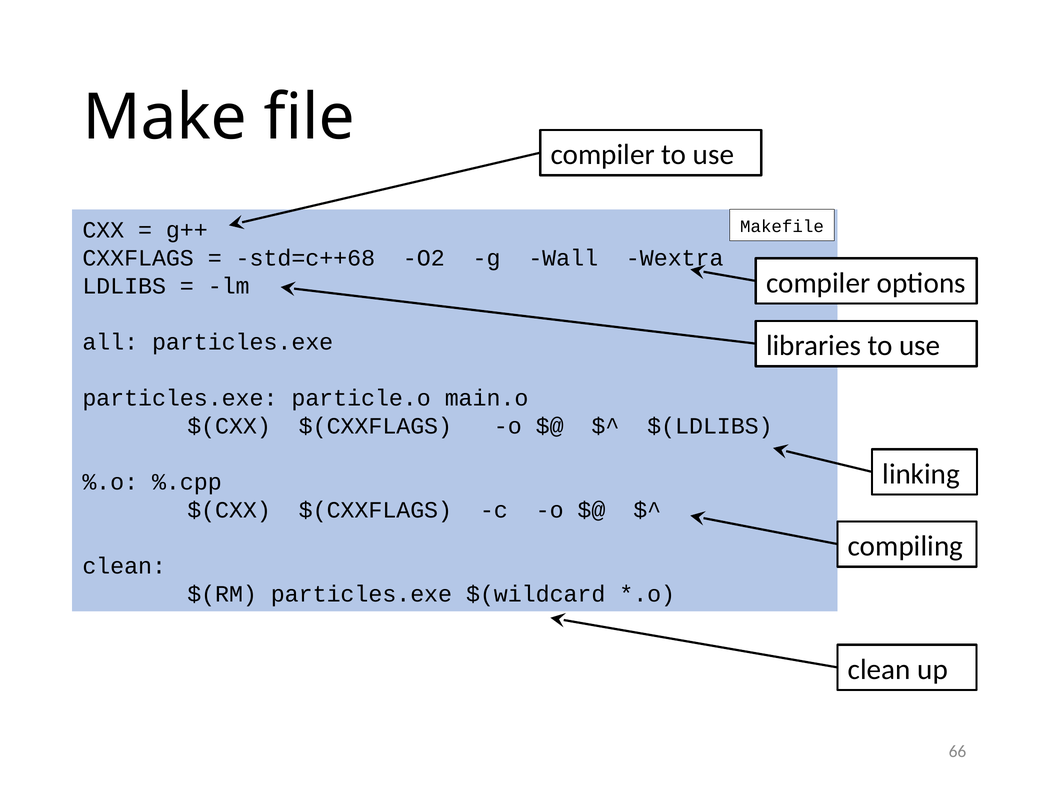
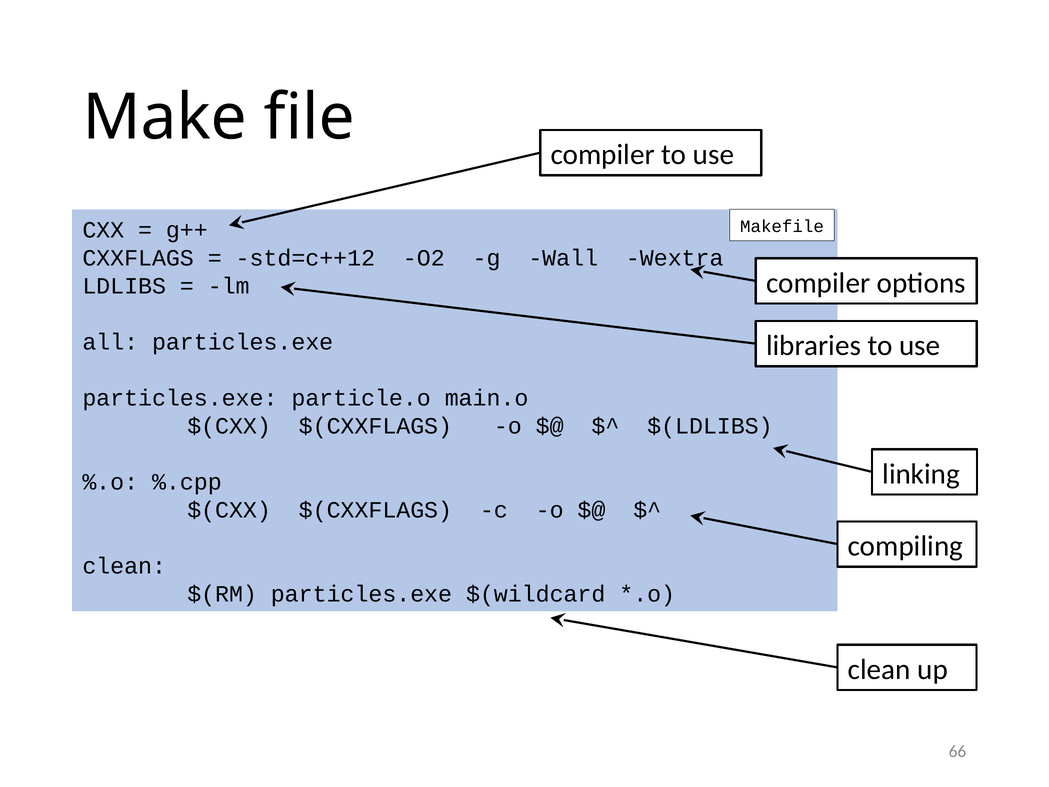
std=c++68: std=c++68 -> std=c++12
